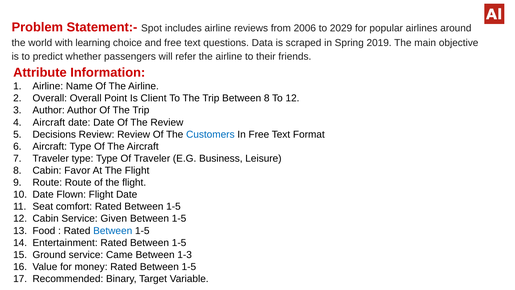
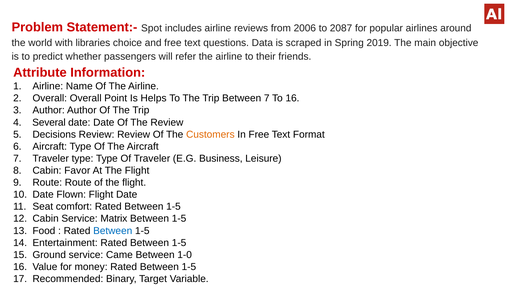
2029: 2029 -> 2087
learning: learning -> libraries
Client: Client -> Helps
Between 8: 8 -> 7
To 12: 12 -> 16
Aircraft at (49, 122): Aircraft -> Several
Customers colour: blue -> orange
Given: Given -> Matrix
1-3: 1-3 -> 1-0
